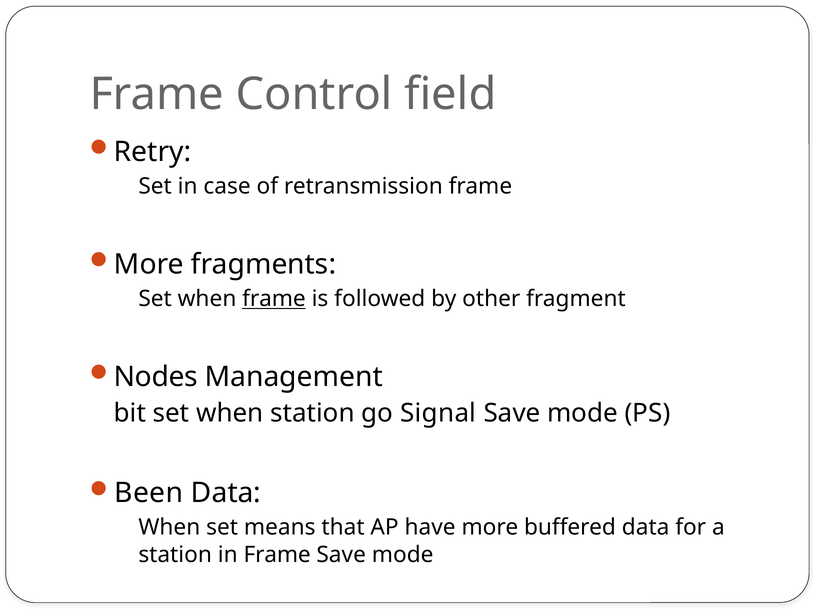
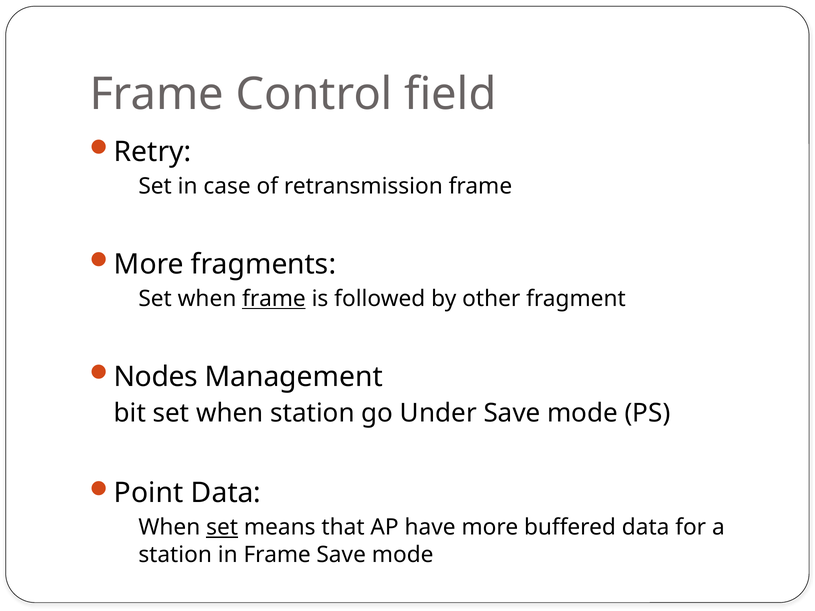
Signal: Signal -> Under
Been: Been -> Point
set at (222, 528) underline: none -> present
